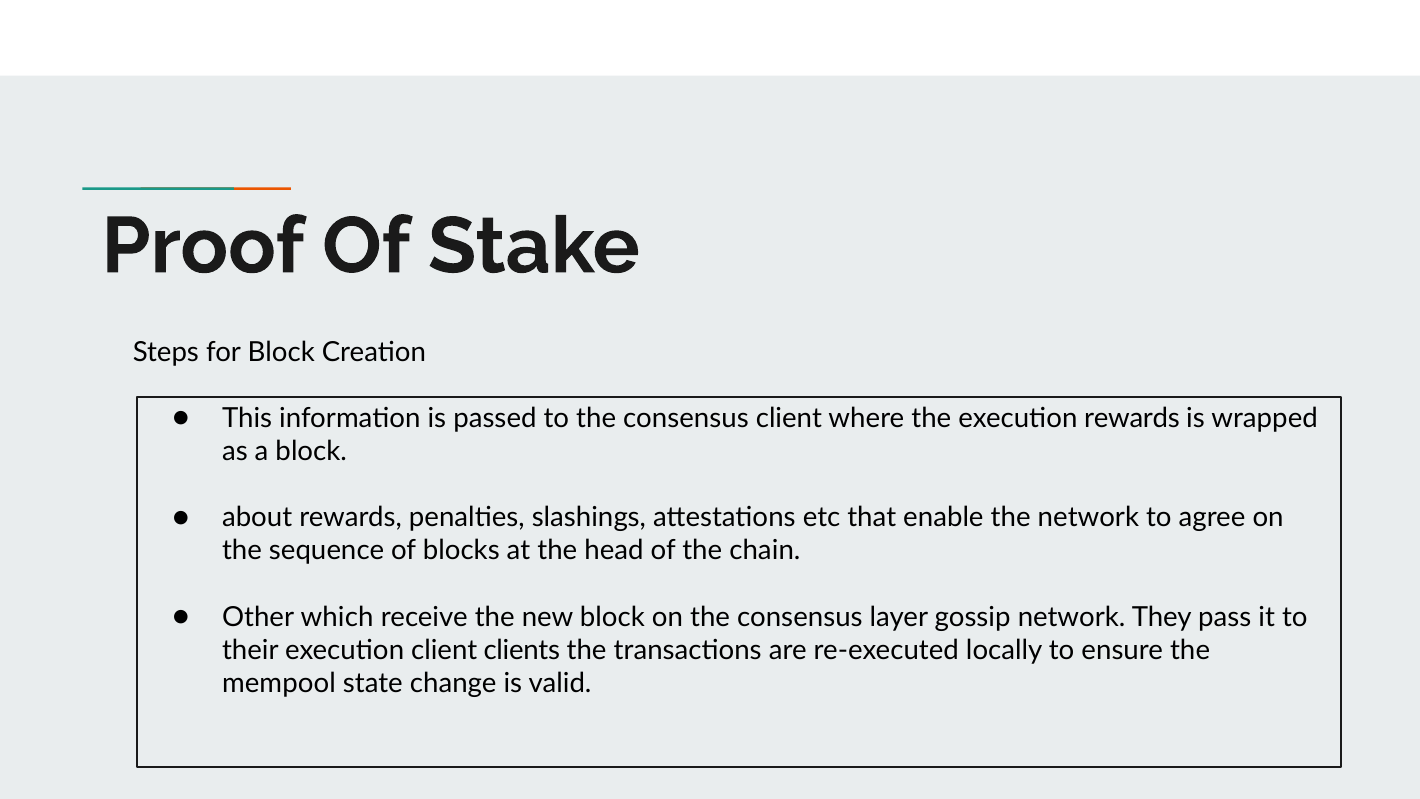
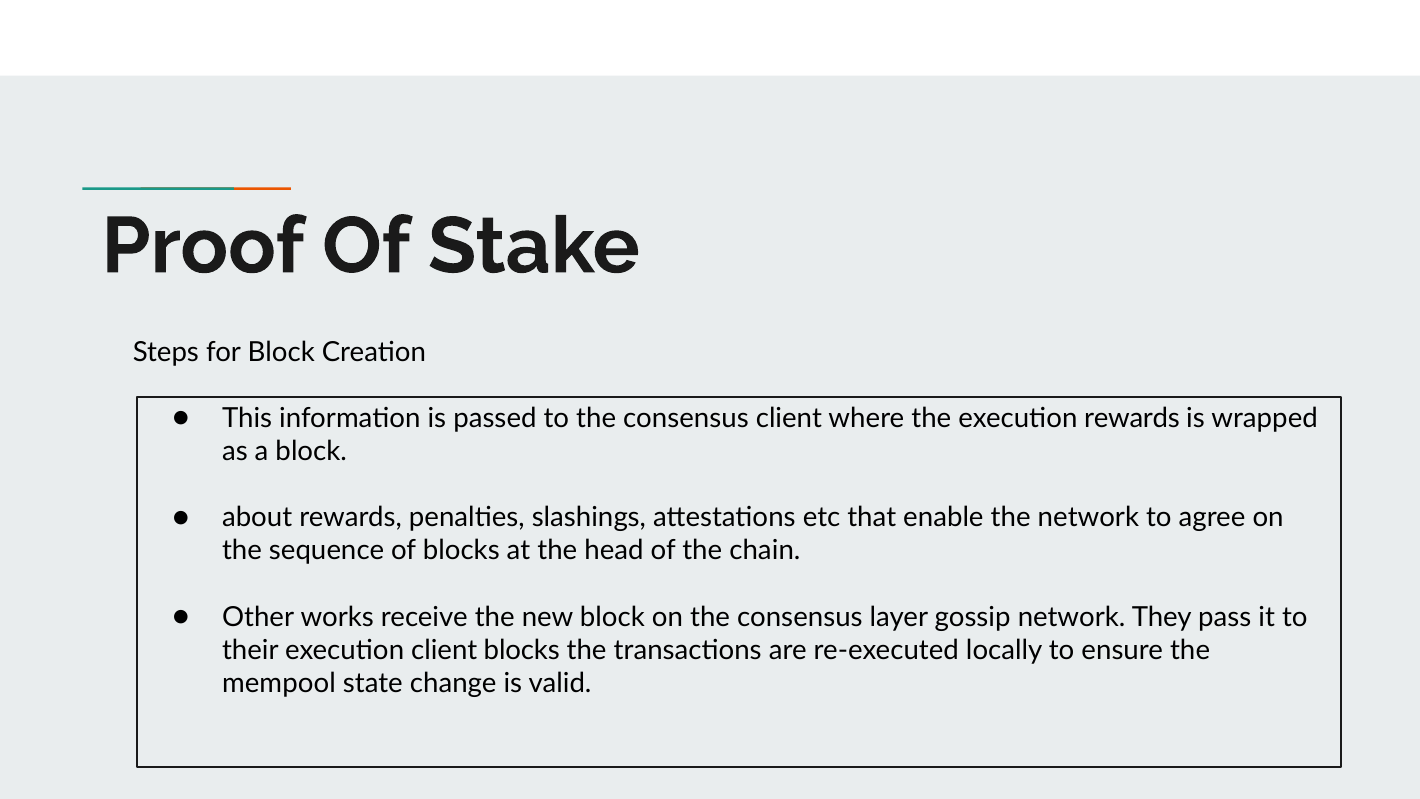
which: which -> works
client clients: clients -> blocks
